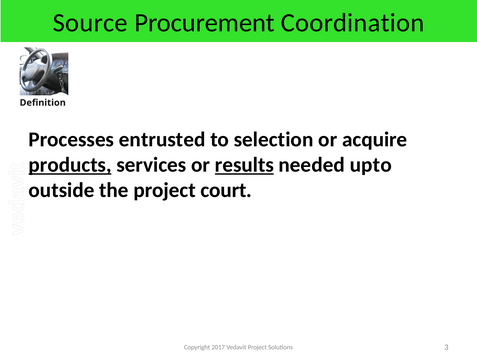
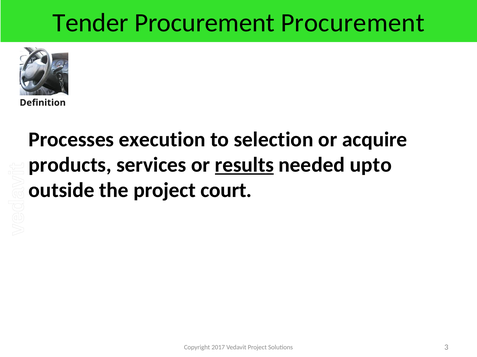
Source: Source -> Tender
Procurement Coordination: Coordination -> Procurement
entrusted: entrusted -> execution
products underline: present -> none
